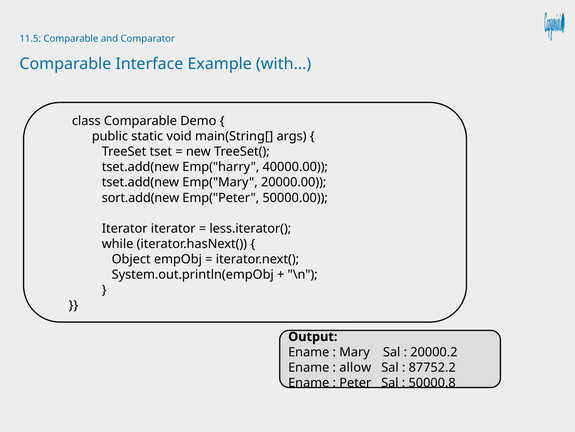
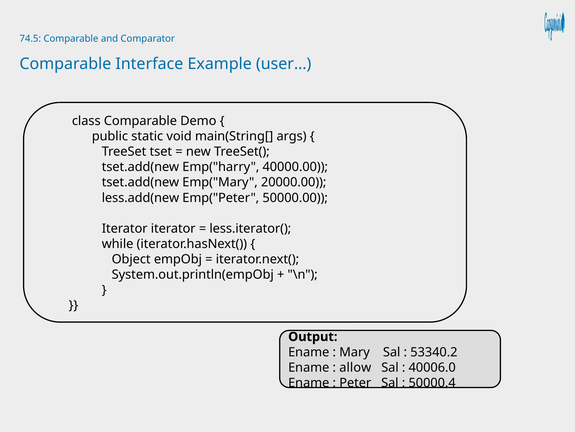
11.5: 11.5 -> 74.5
with…: with… -> user…
sort.add(new: sort.add(new -> less.add(new
20000.2: 20000.2 -> 53340.2
87752.2: 87752.2 -> 40006.0
50000.8: 50000.8 -> 50000.4
